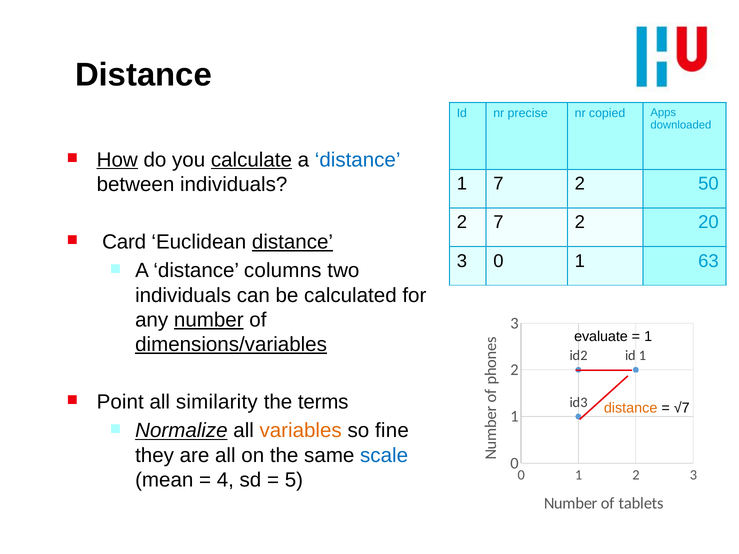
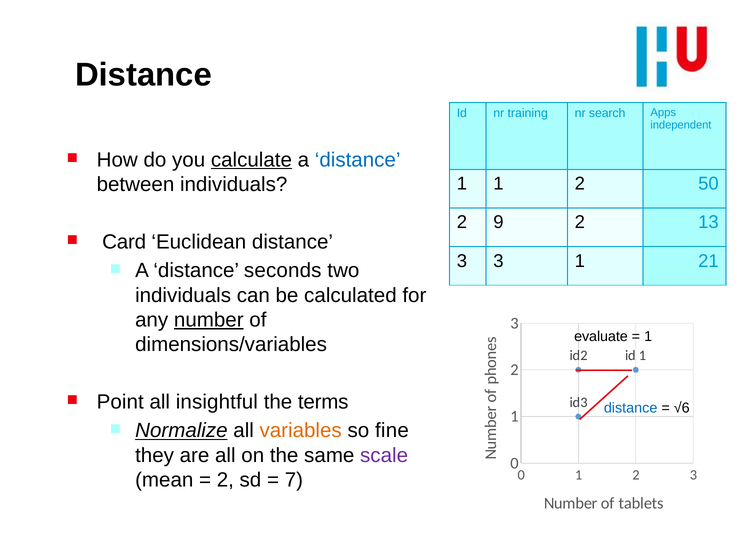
precise: precise -> training
copied: copied -> search
downloaded: downloaded -> independent
How underline: present -> none
1 7: 7 -> 1
2 7: 7 -> 9
20: 20 -> 13
distance at (293, 242) underline: present -> none
0 at (498, 261): 0 -> 3
63: 63 -> 21
columns: columns -> seconds
dimensions/variables underline: present -> none
similarity: similarity -> insightful
distance at (631, 408) colour: orange -> blue
√7: √7 -> √6
scale colour: blue -> purple
4 at (225, 480): 4 -> 2
5: 5 -> 7
